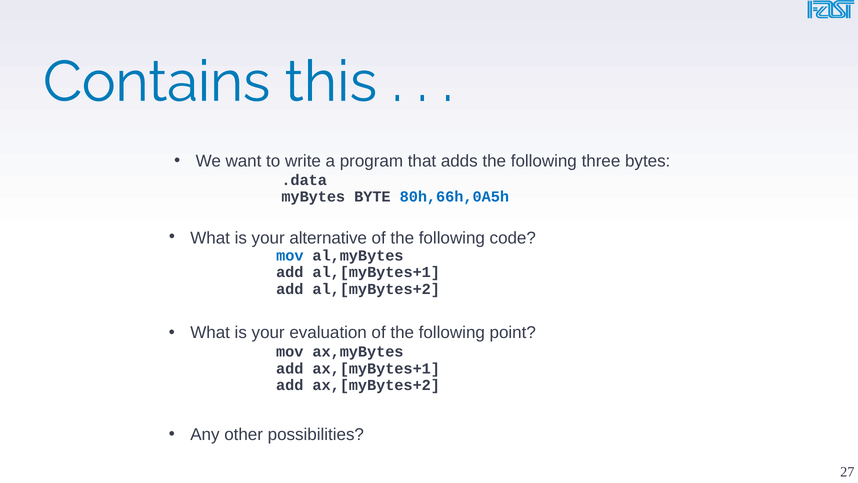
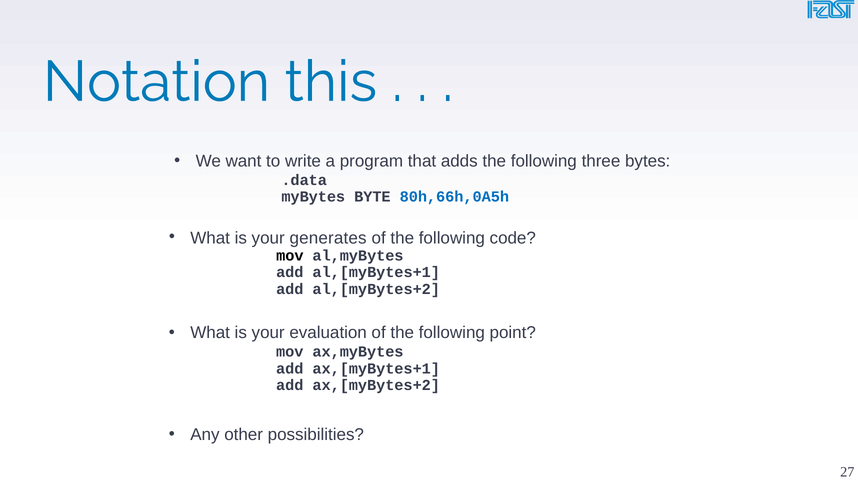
Contains: Contains -> Notation
alternative: alternative -> generates
mov at (290, 256) colour: blue -> black
